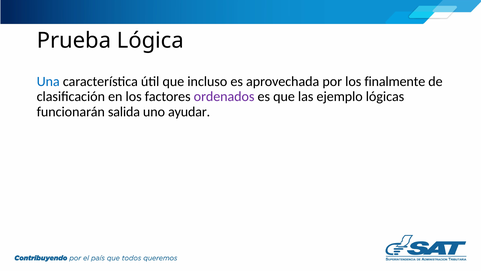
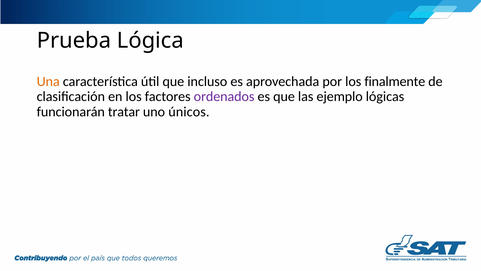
Una colour: blue -> orange
salida: salida -> tratar
ayudar: ayudar -> únicos
